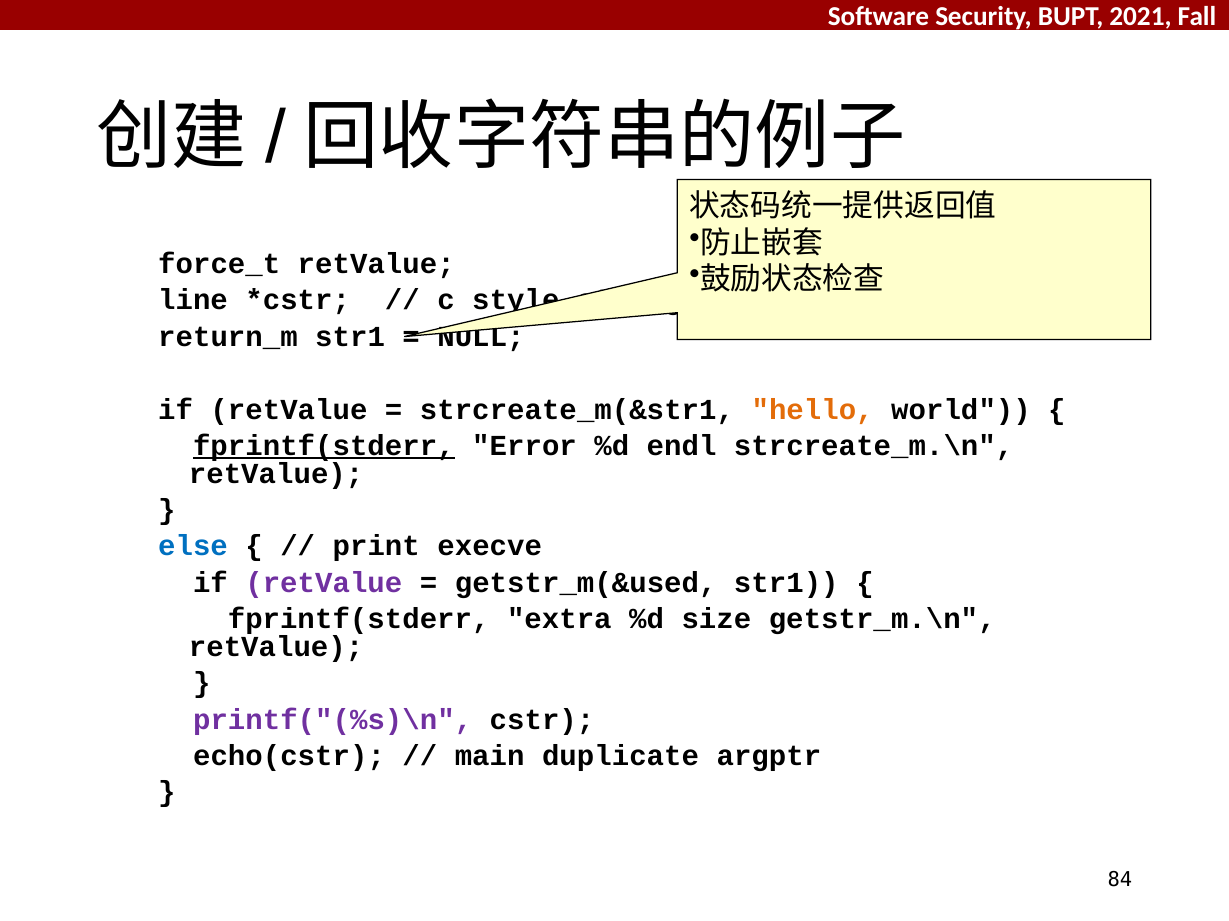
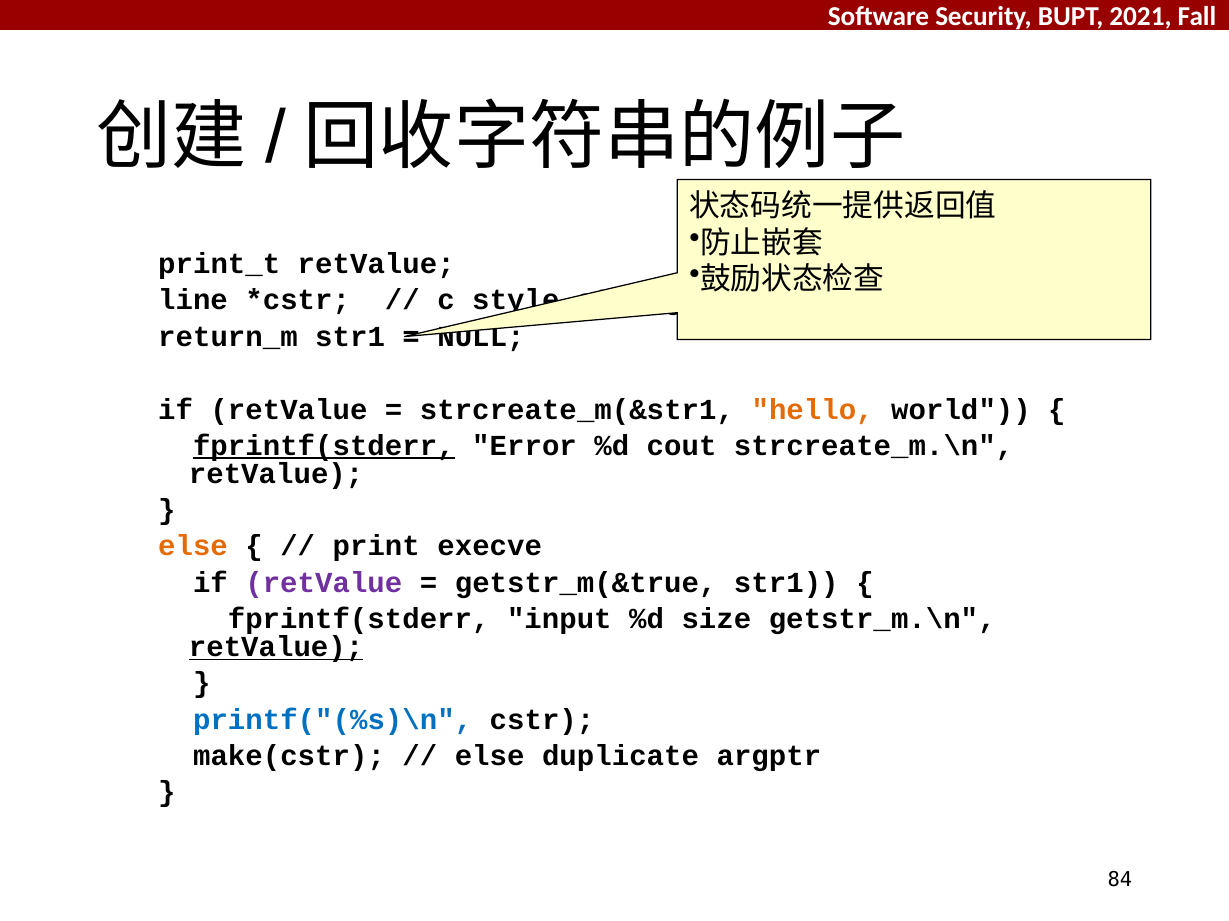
force_t: force_t -> print_t
endl: endl -> cout
else at (193, 547) colour: blue -> orange
getstr_m(&used: getstr_m(&used -> getstr_m(&true
extra: extra -> input
retValue at (276, 647) underline: none -> present
printf("(%s)\n colour: purple -> blue
echo(cstr: echo(cstr -> make(cstr
main at (490, 757): main -> else
